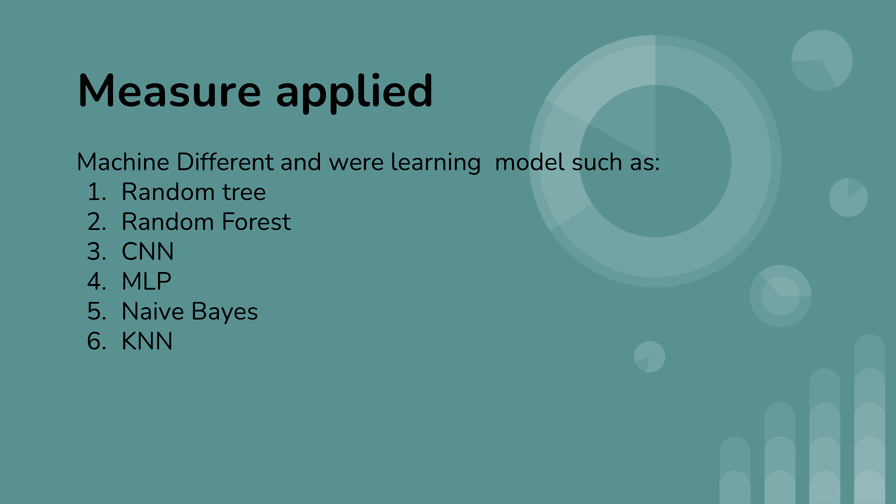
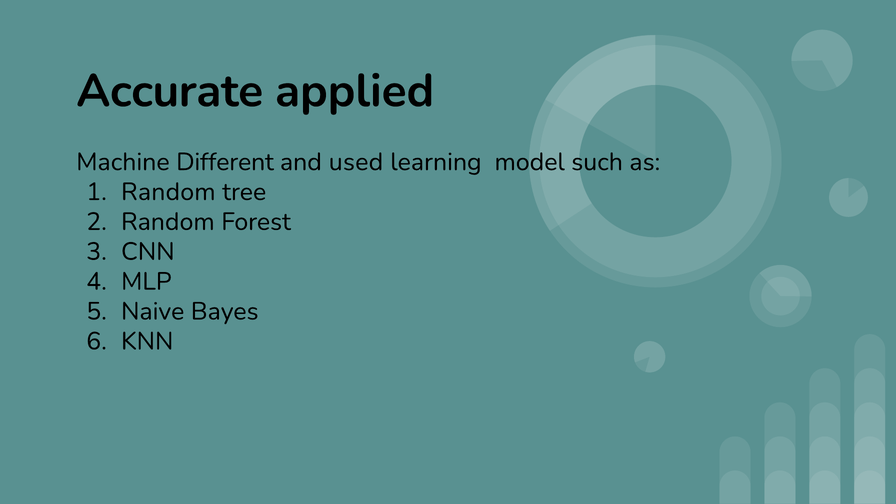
Measure: Measure -> Accurate
were: were -> used
